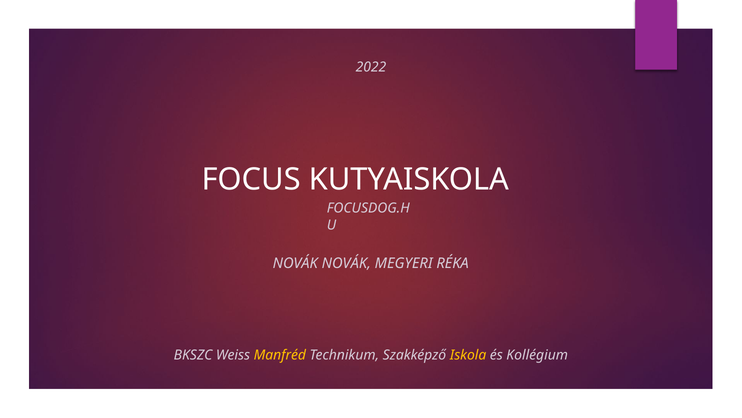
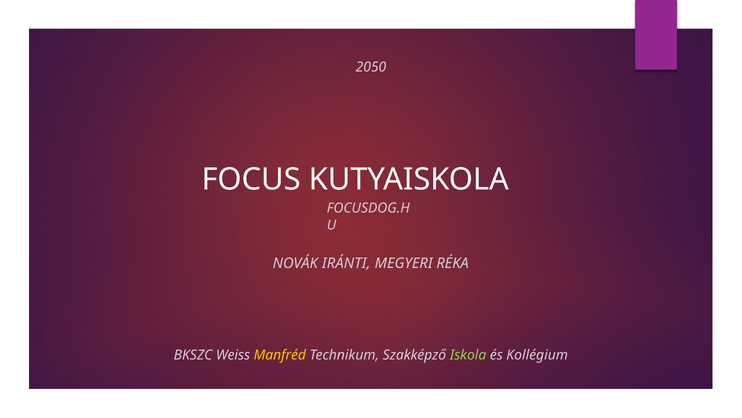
2022: 2022 -> 2050
NOVÁK NOVÁK: NOVÁK -> IRÁNTI
Iskola colour: yellow -> light green
